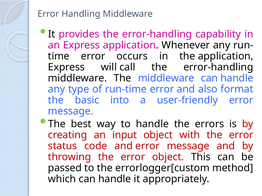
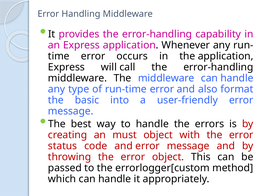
input: input -> must
